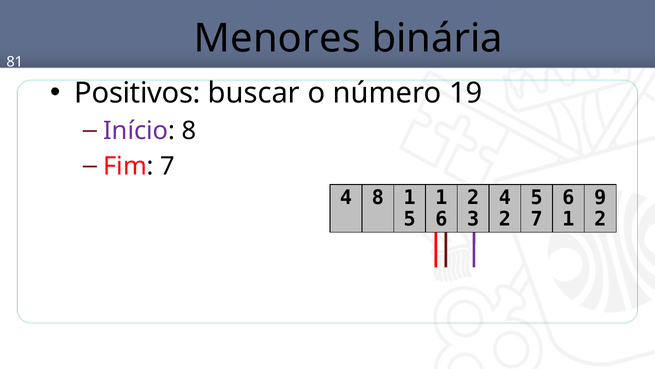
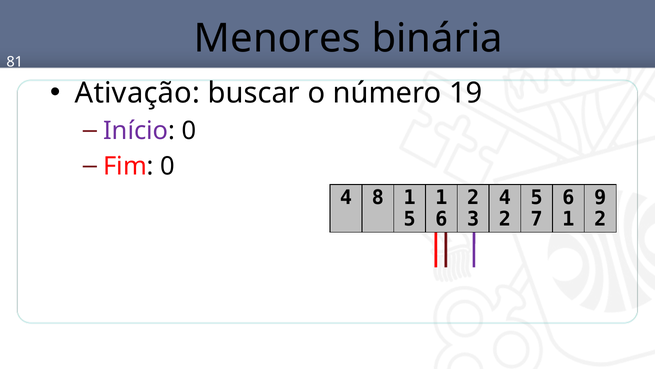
Positivos: Positivos -> Ativação
Início 8: 8 -> 0
Fim 7: 7 -> 0
